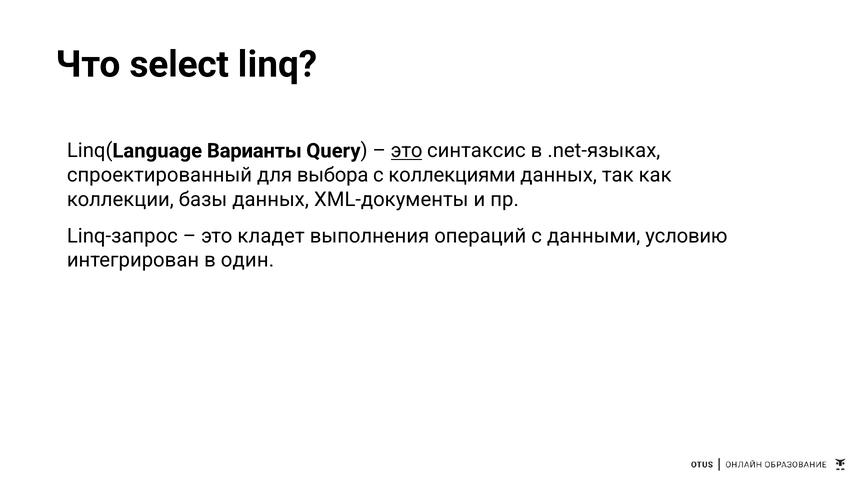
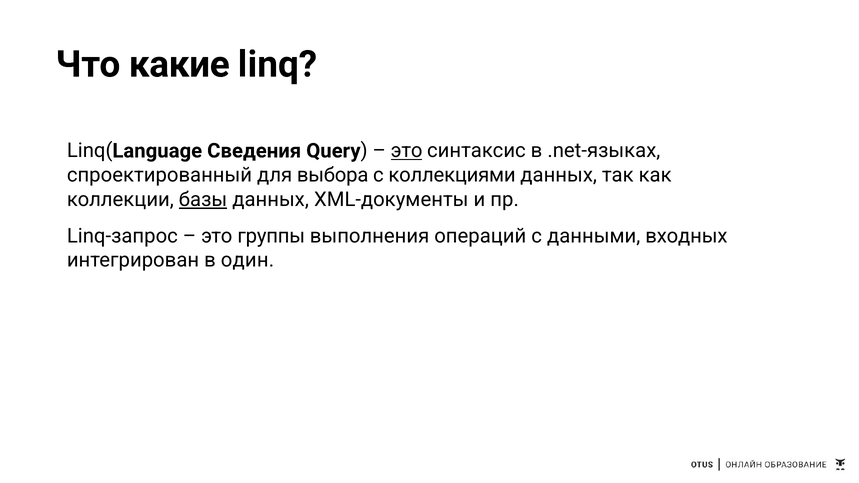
select: select -> какие
Варианты: Варианты -> Сведения
базы underline: none -> present
кладет: кладет -> группы
условию: условию -> входных
